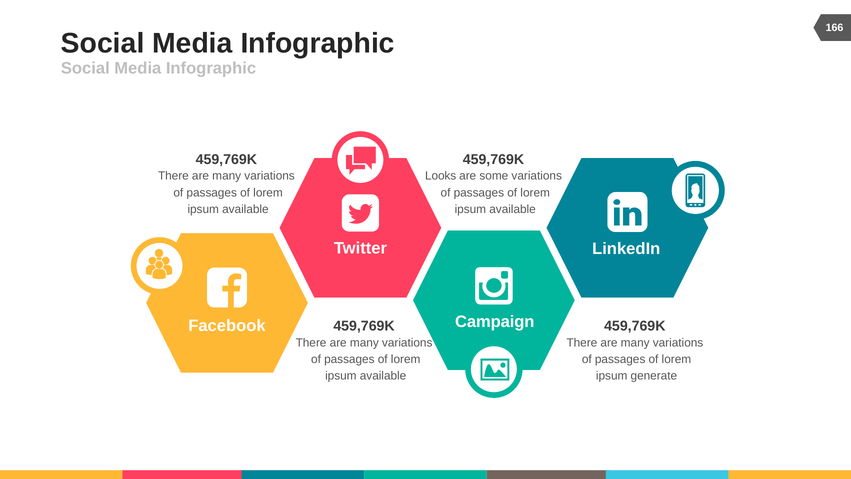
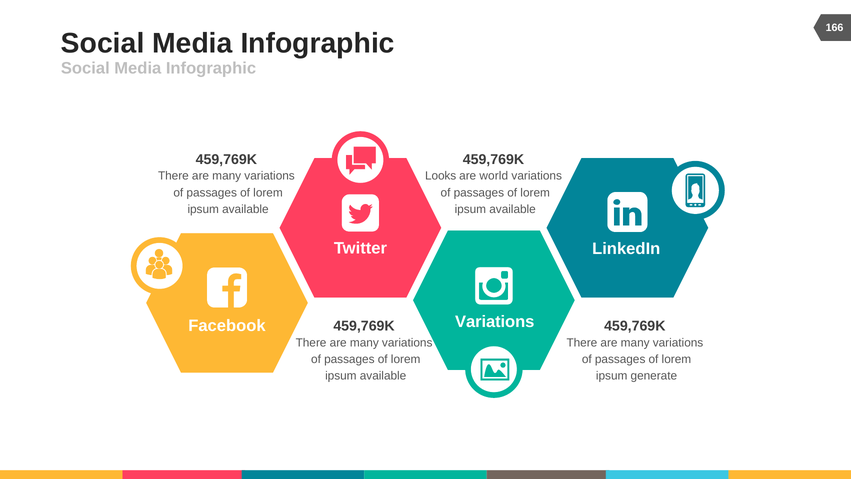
some: some -> world
Campaign at (495, 321): Campaign -> Variations
